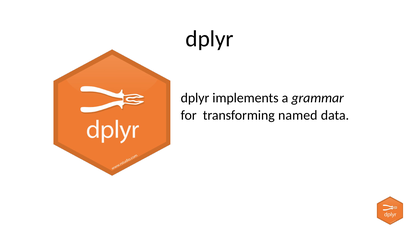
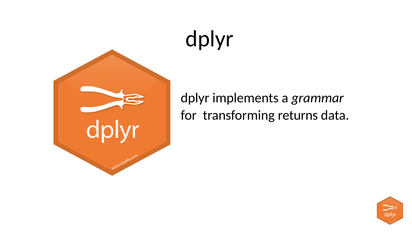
named: named -> returns
